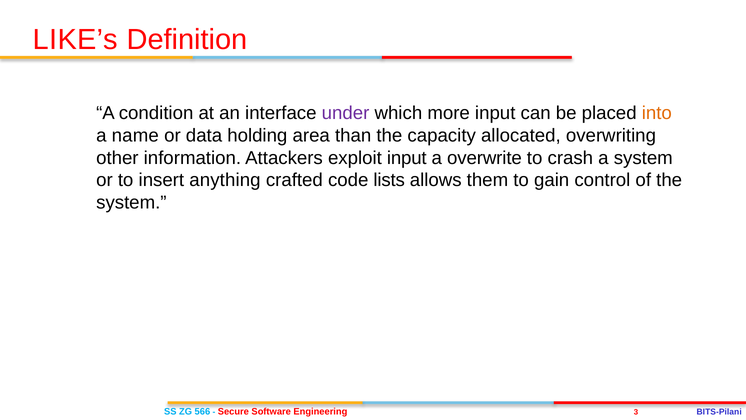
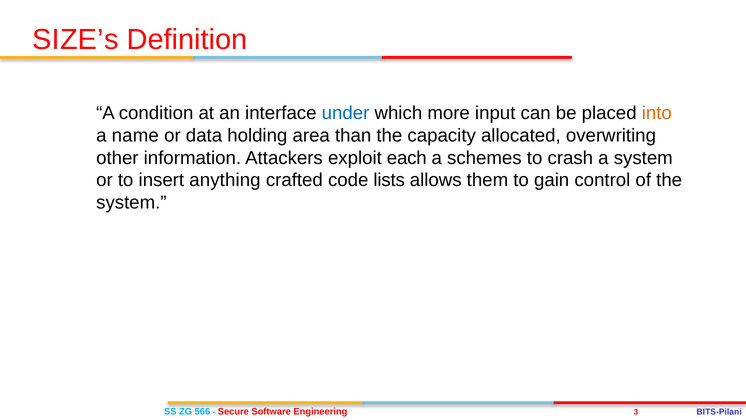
LIKE’s: LIKE’s -> SIZE’s
under colour: purple -> blue
exploit input: input -> each
overwrite: overwrite -> schemes
